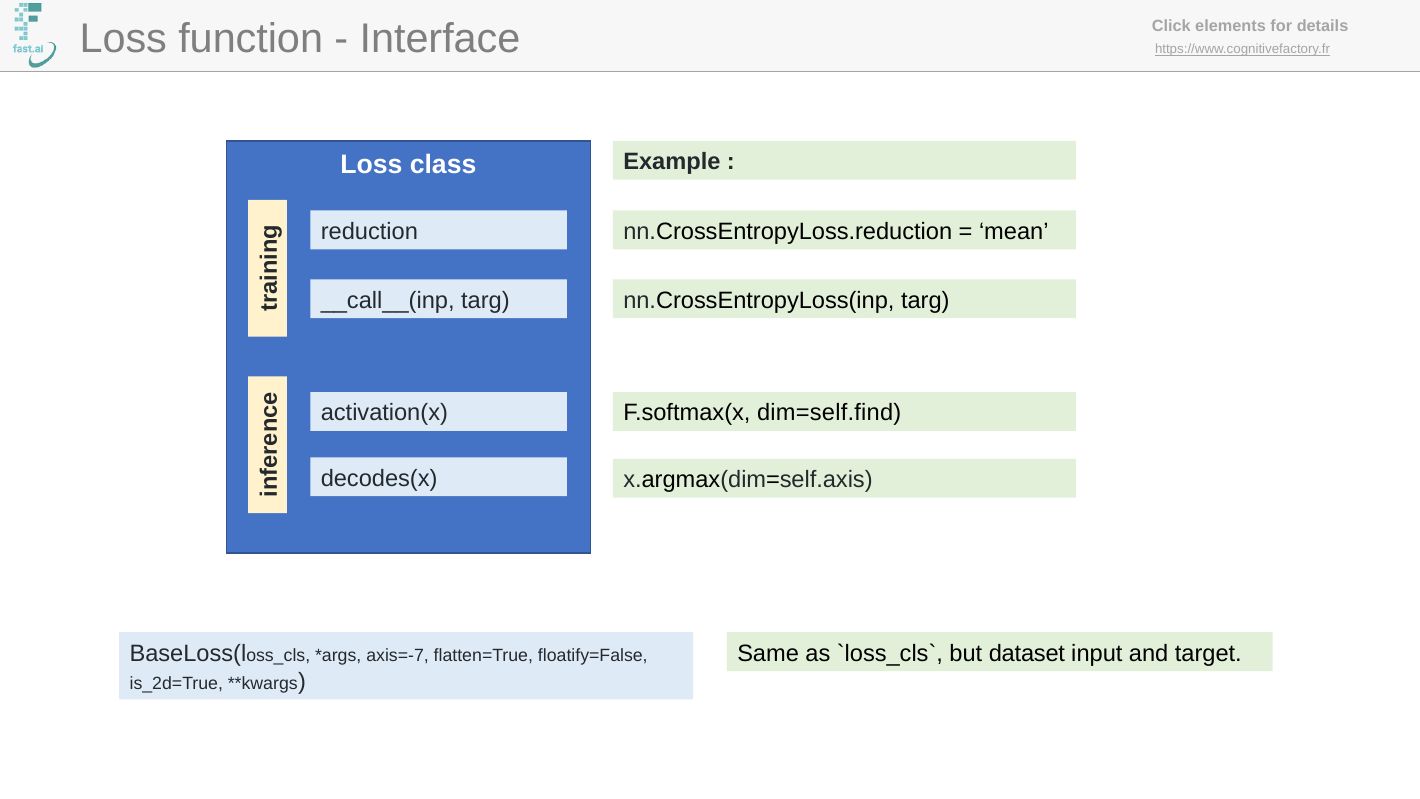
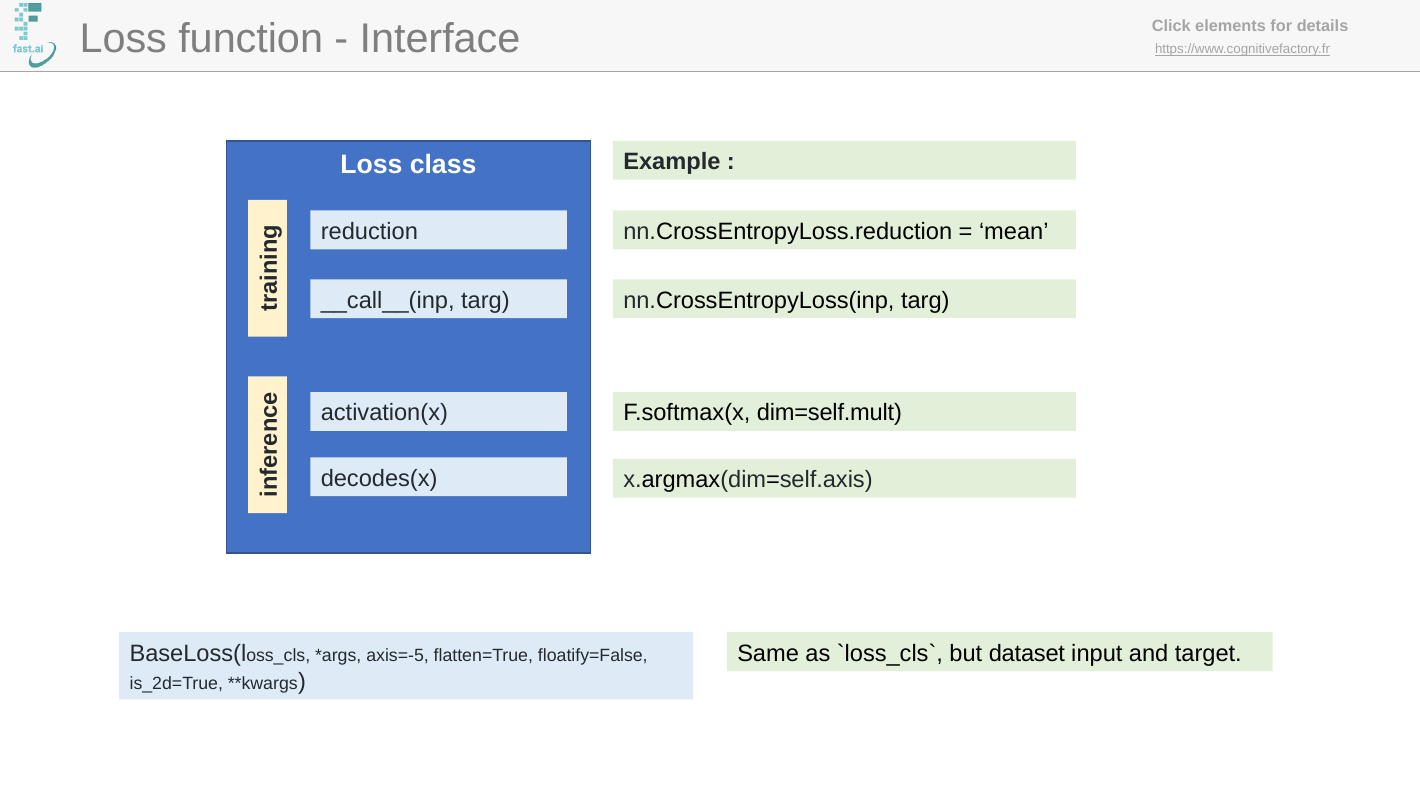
dim=self.find: dim=self.find -> dim=self.mult
axis=-7: axis=-7 -> axis=-5
